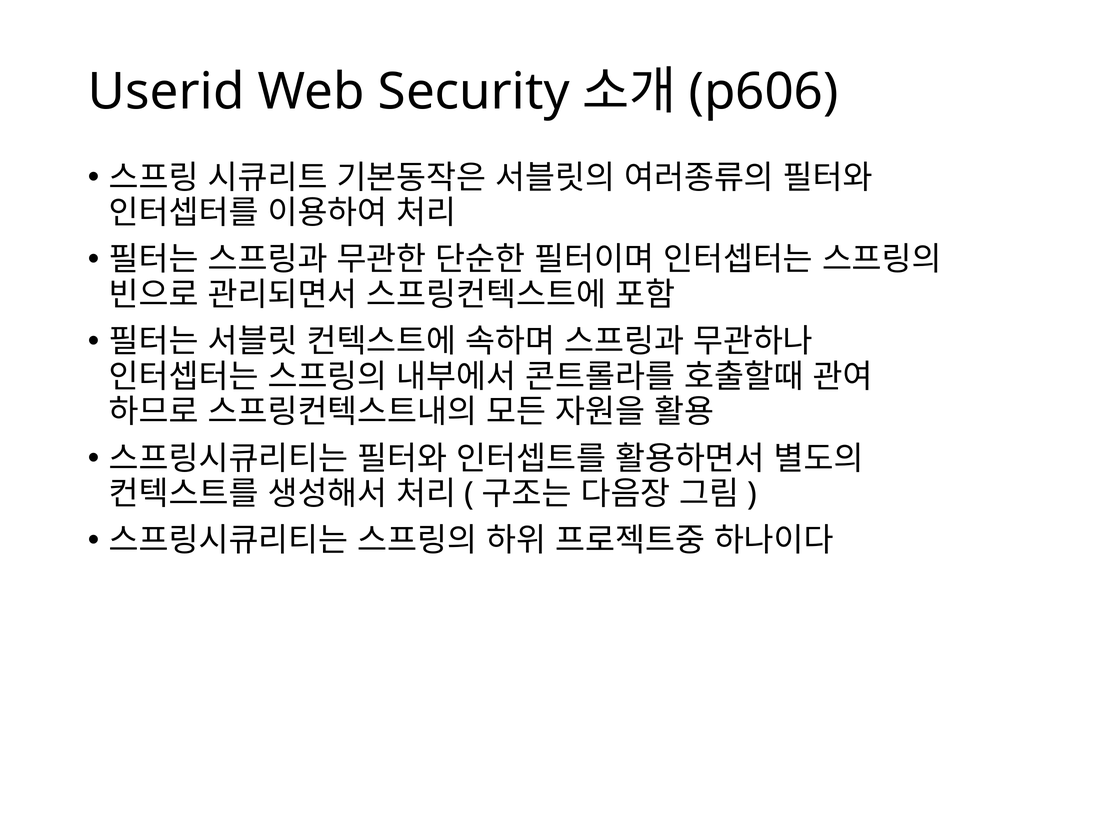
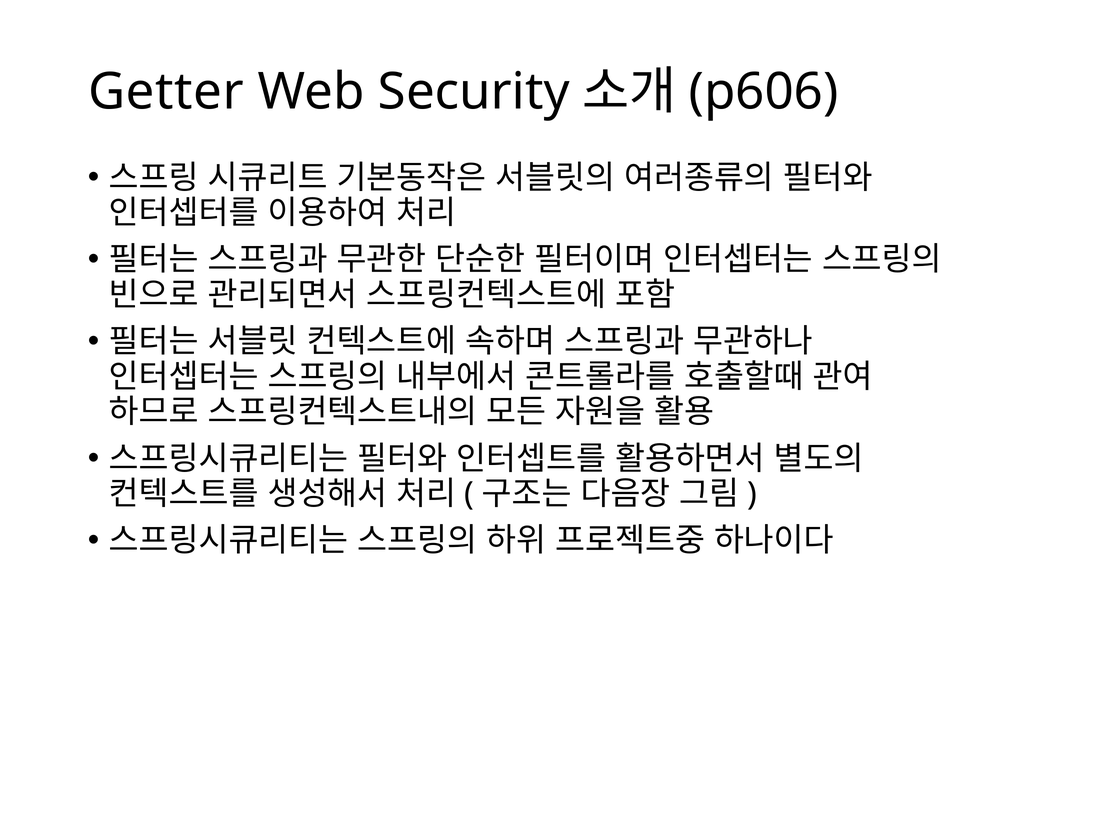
Userid: Userid -> Getter
